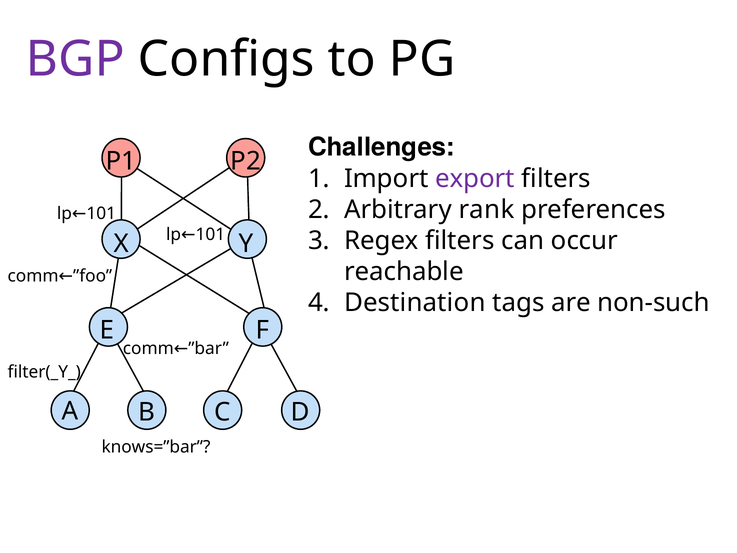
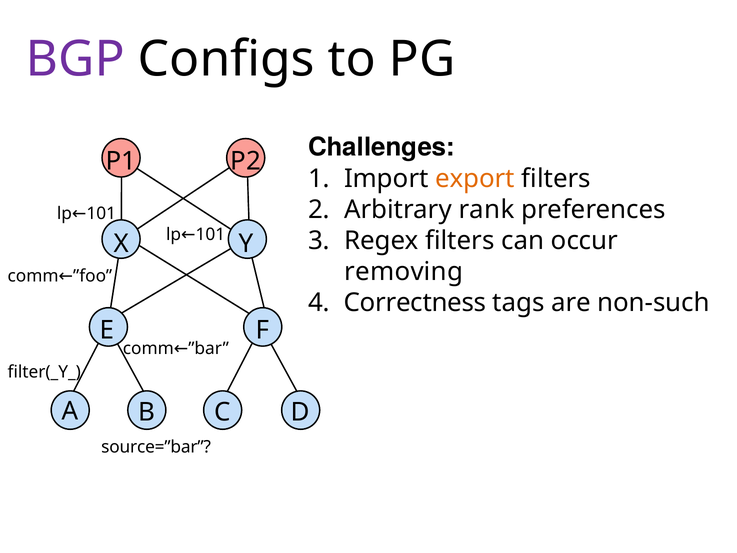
export colour: purple -> orange
reachable: reachable -> removing
Destination: Destination -> Correctness
knows=”bar: knows=”bar -> source=”bar
